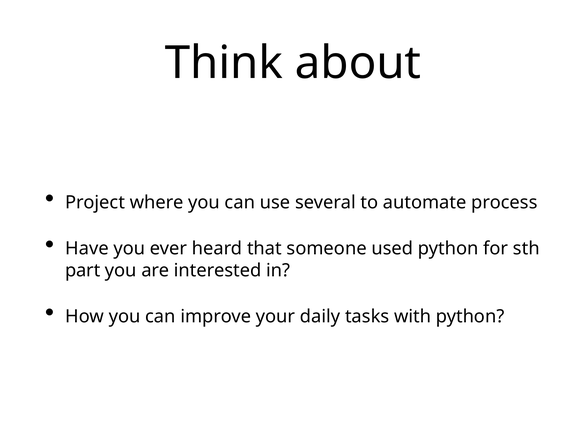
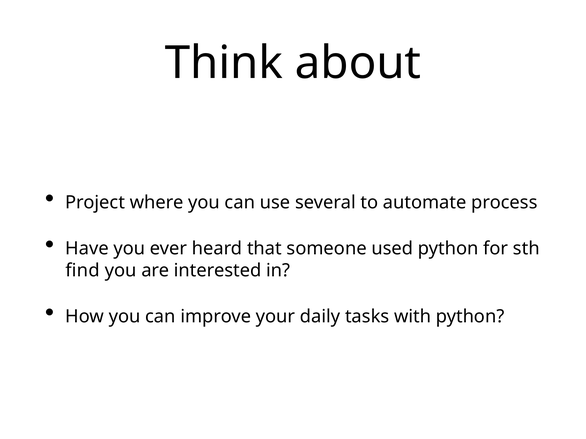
part: part -> find
